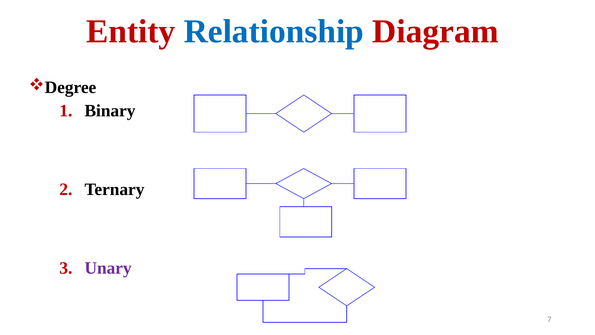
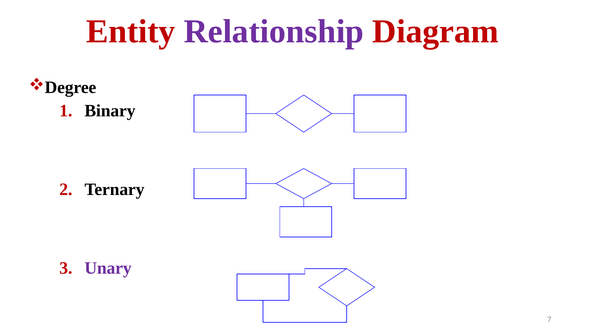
Relationship colour: blue -> purple
